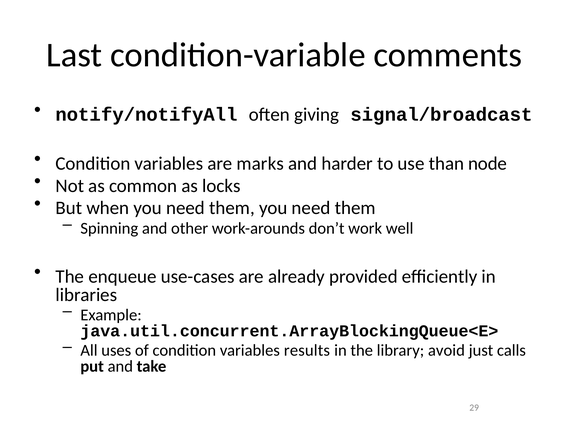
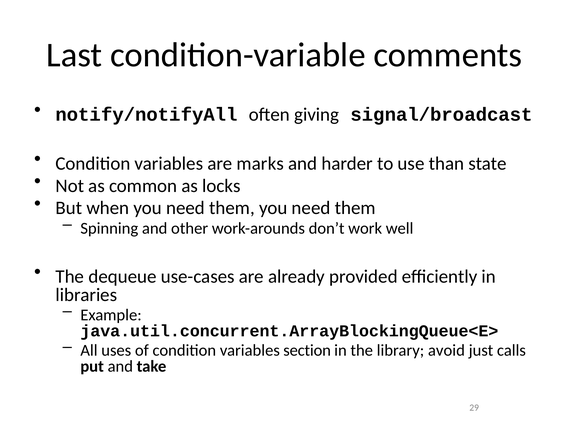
node: node -> state
enqueue: enqueue -> dequeue
results: results -> section
